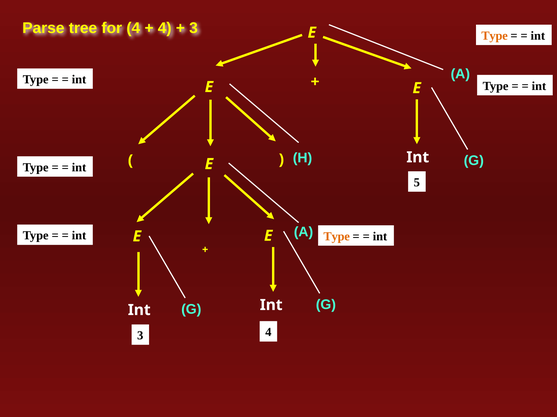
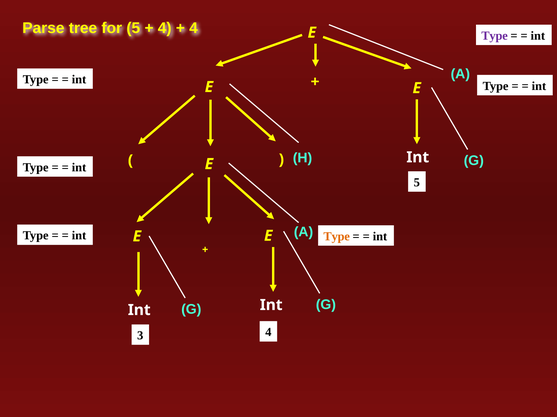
for 4: 4 -> 5
3 at (194, 28): 3 -> 4
Type at (495, 36) colour: orange -> purple
